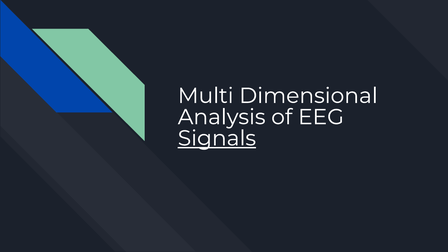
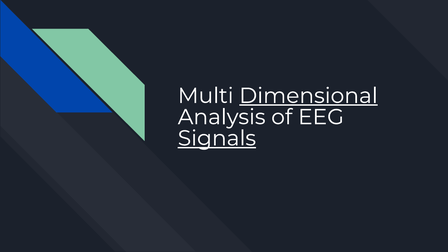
Dimensional underline: none -> present
